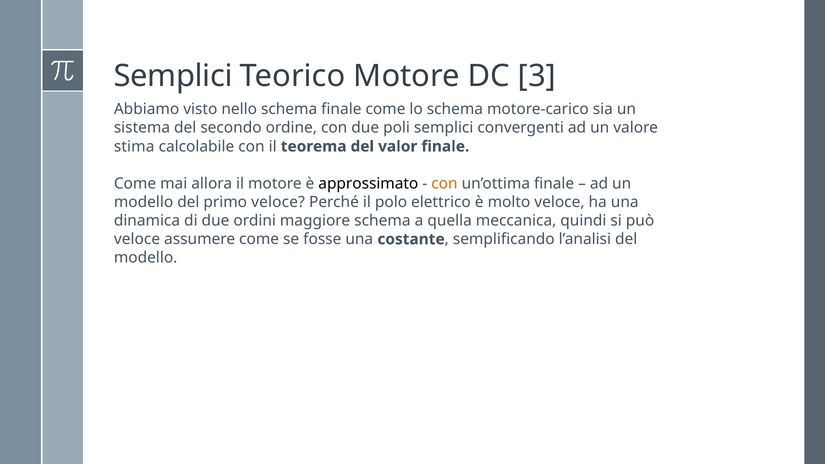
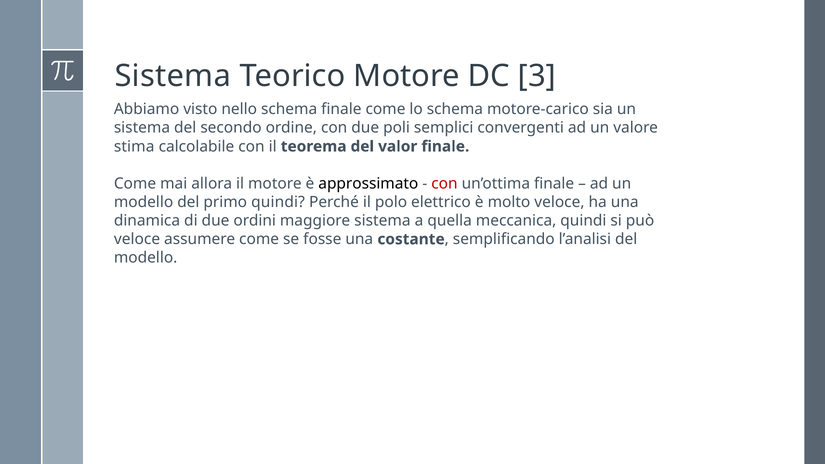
Semplici at (173, 76): Semplici -> Sistema
con at (444, 184) colour: orange -> red
primo veloce: veloce -> quindi
maggiore schema: schema -> sistema
